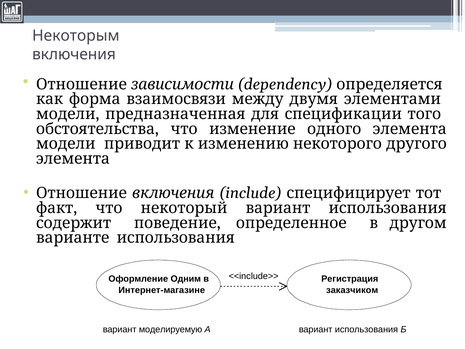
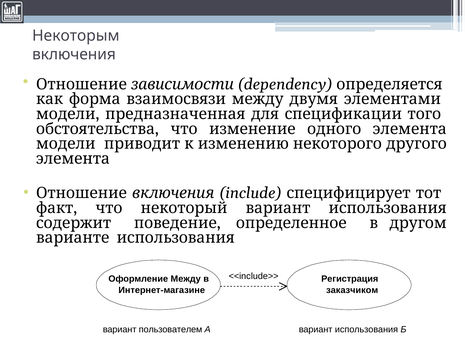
Оформление Одним: Одним -> Между
моделируемую: моделируемую -> пользователем
